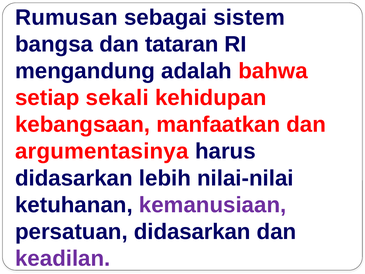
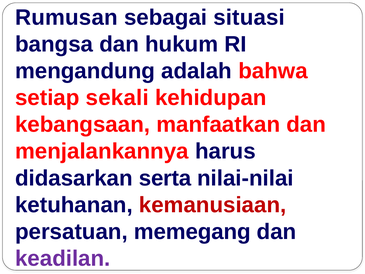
sistem: sistem -> situasi
tataran: tataran -> hukum
argumentasinya: argumentasinya -> menjalankannya
lebih: lebih -> serta
kemanusiaan colour: purple -> red
persatuan didasarkan: didasarkan -> memegang
